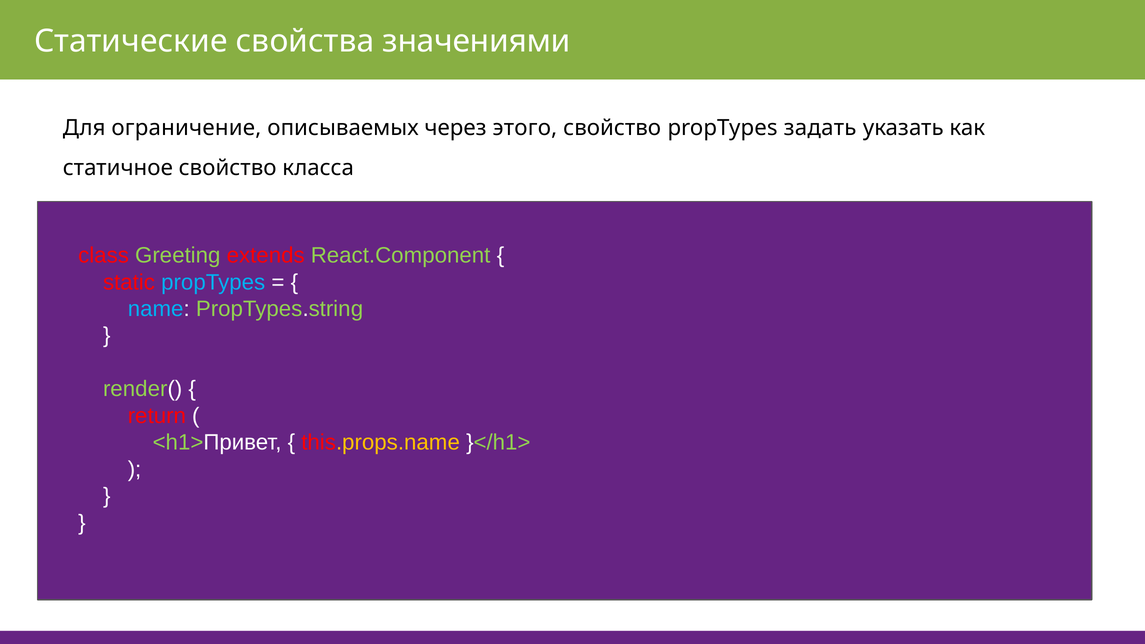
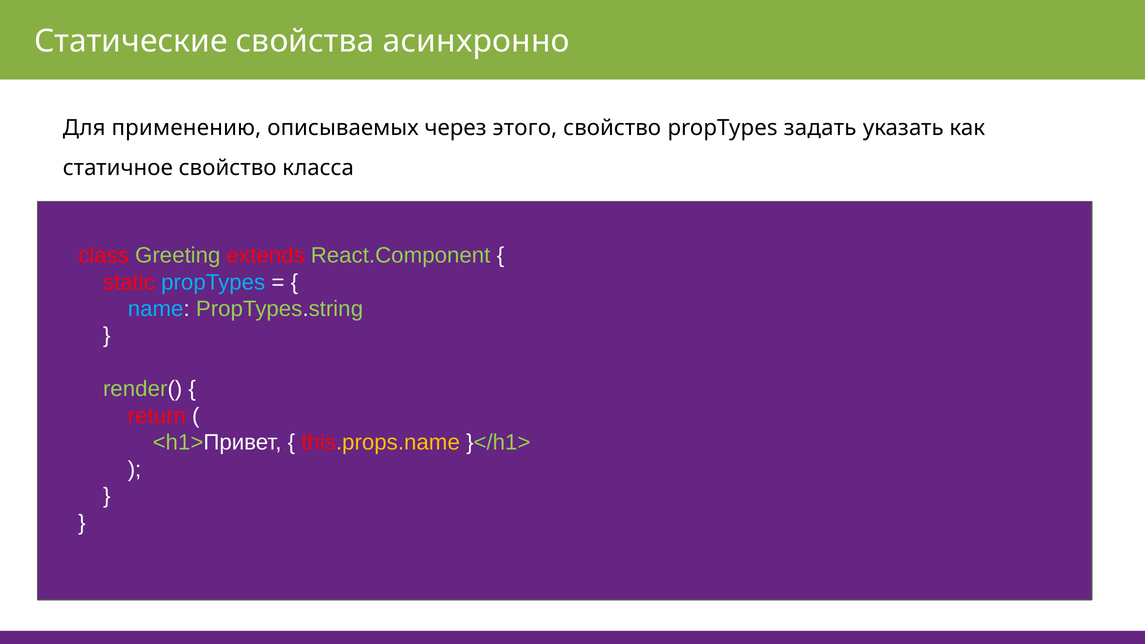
значениями: значениями -> асинхронно
ограничение: ограничение -> применению
